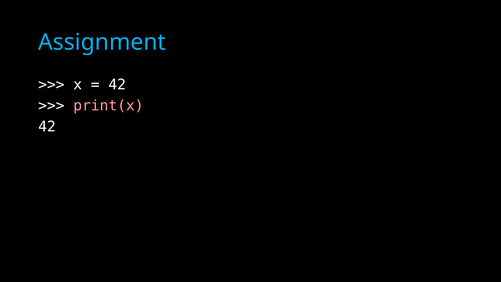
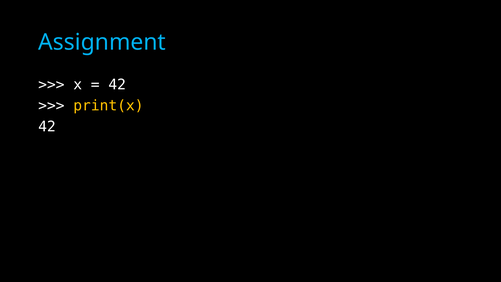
print(x colour: pink -> yellow
